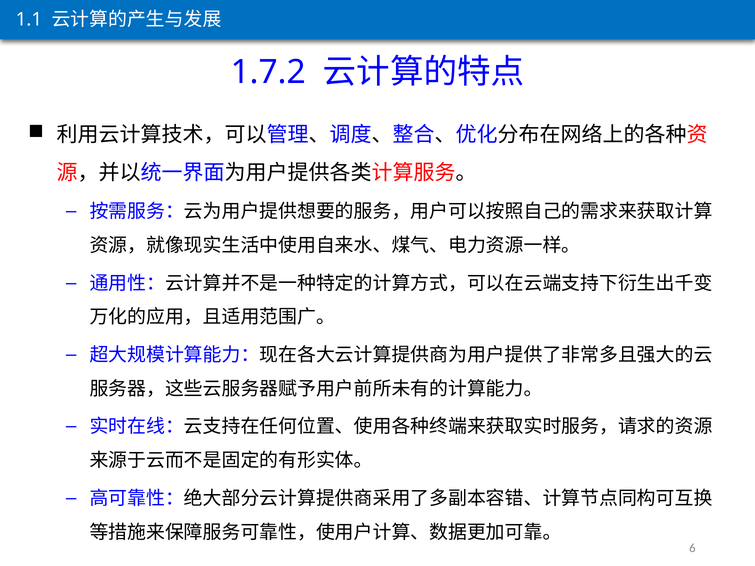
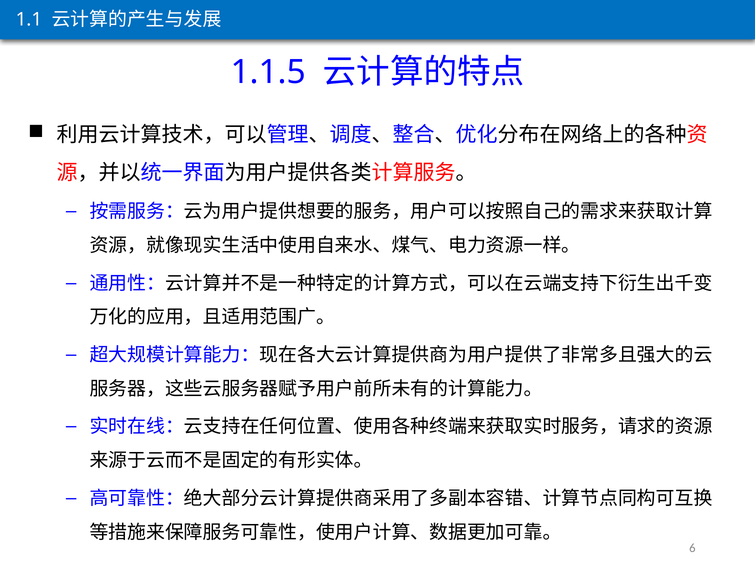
1.7.2: 1.7.2 -> 1.1.5
